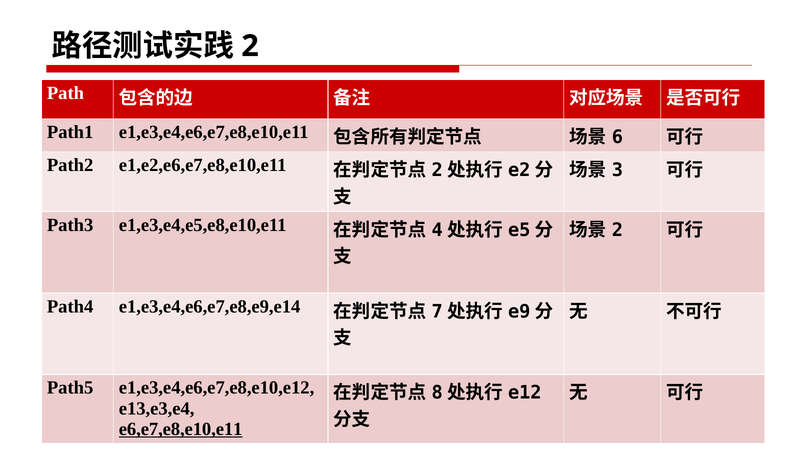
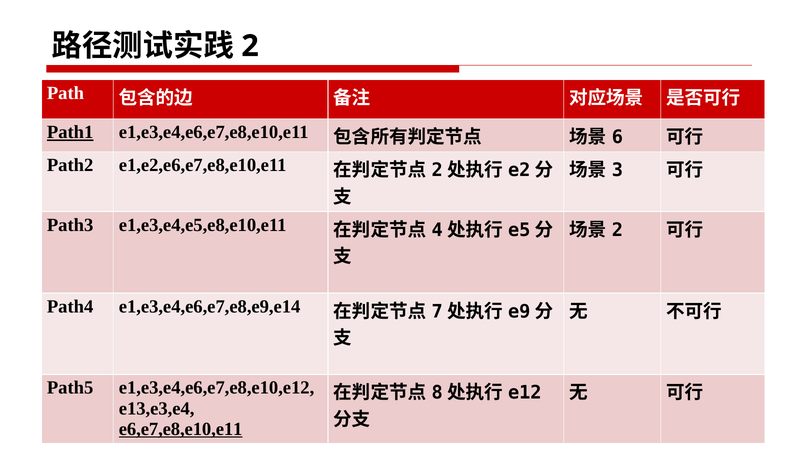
Path1 underline: none -> present
